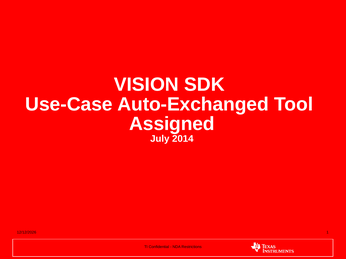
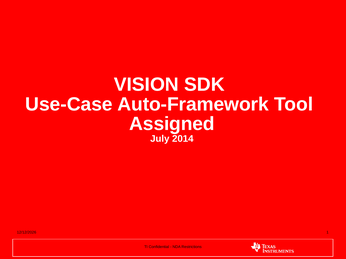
Auto-Exchanged: Auto-Exchanged -> Auto-Framework
